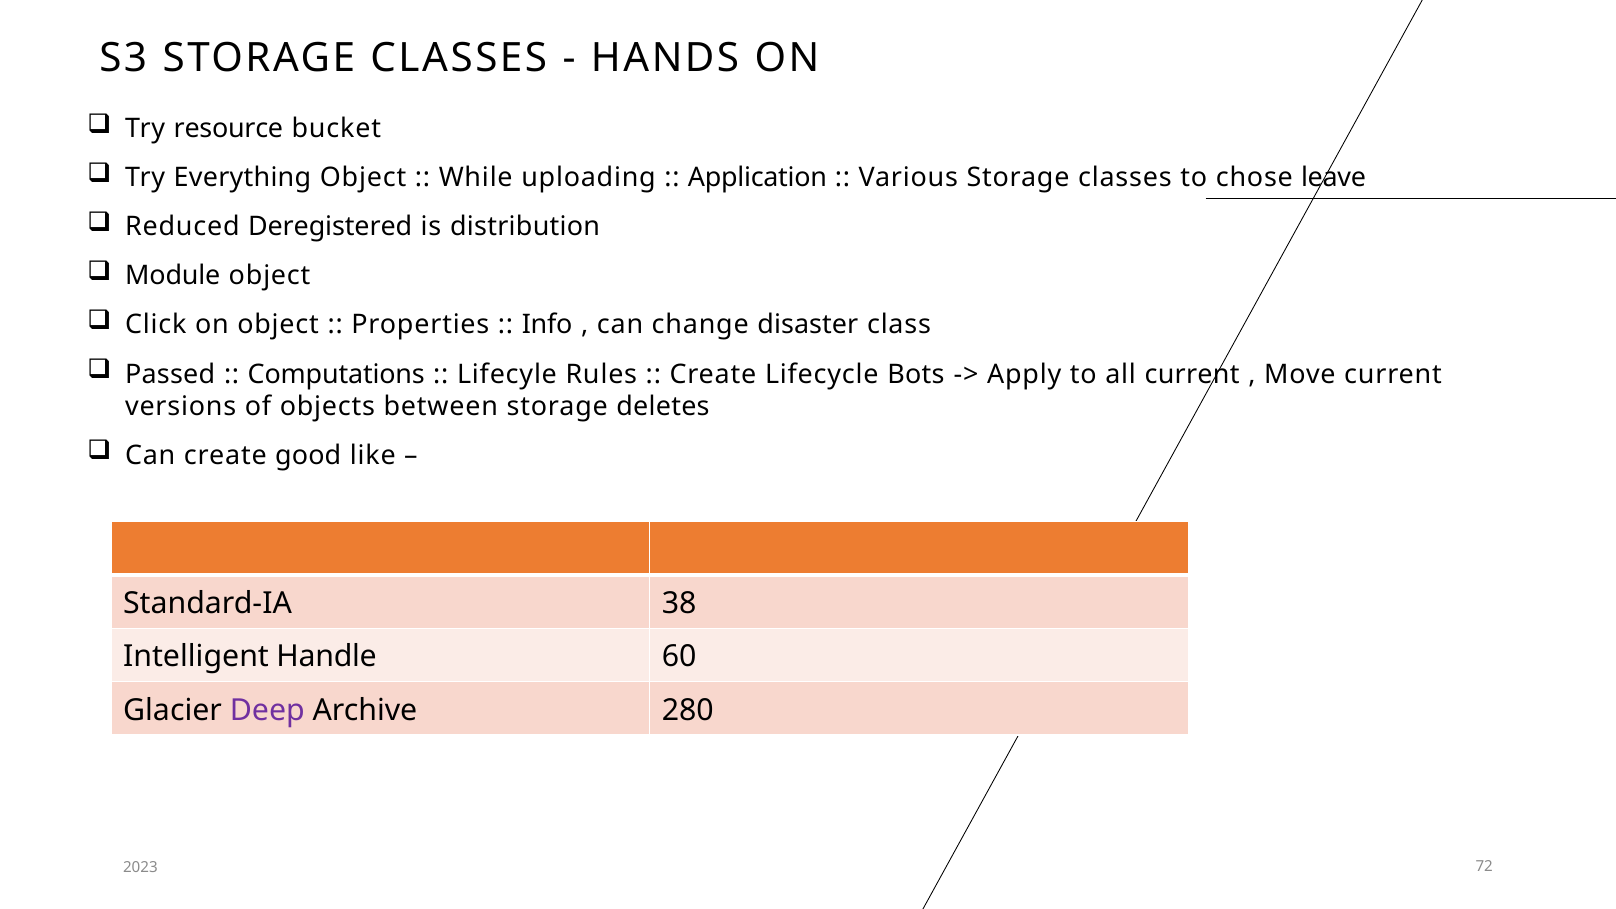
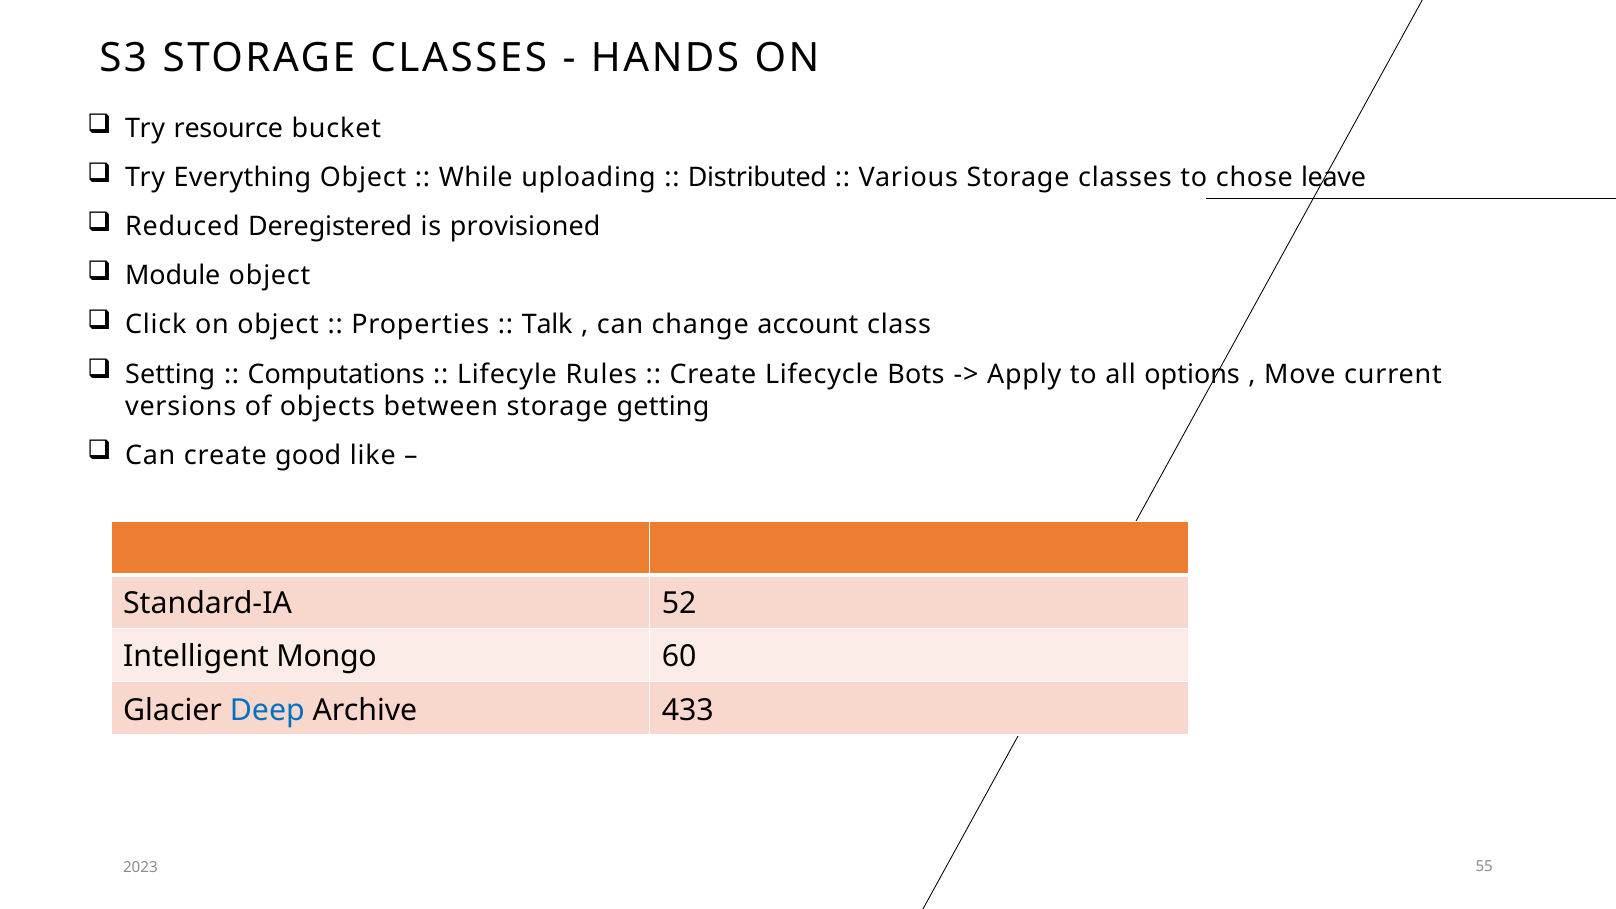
Application: Application -> Distributed
distribution: distribution -> provisioned
Info: Info -> Talk
disaster: disaster -> account
Passed: Passed -> Setting
all current: current -> options
deletes: deletes -> getting
38: 38 -> 52
Handle: Handle -> Mongo
Deep colour: purple -> blue
280: 280 -> 433
72: 72 -> 55
